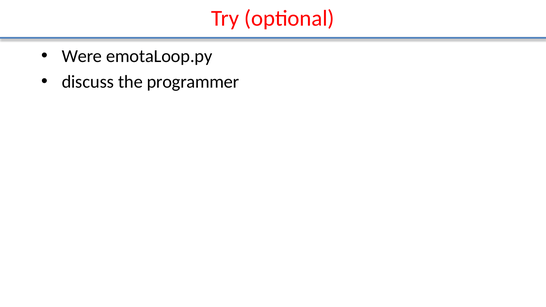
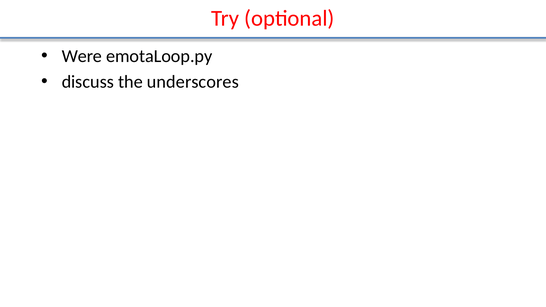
programmer: programmer -> underscores
